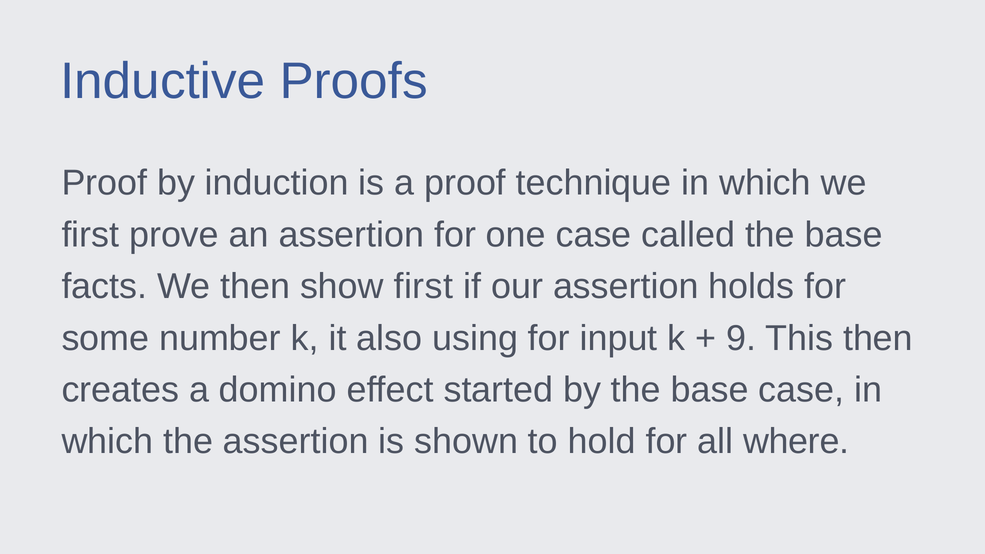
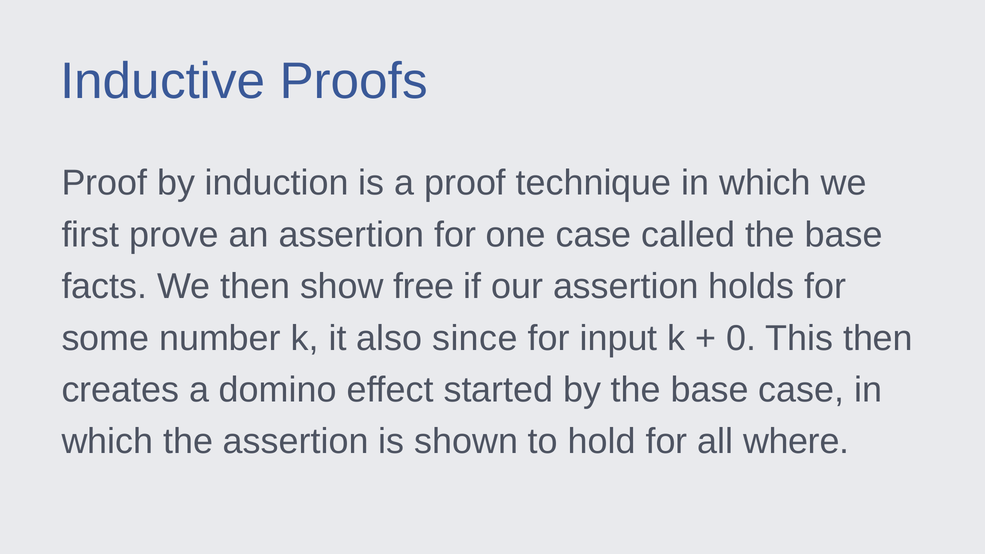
show first: first -> free
using: using -> since
9: 9 -> 0
